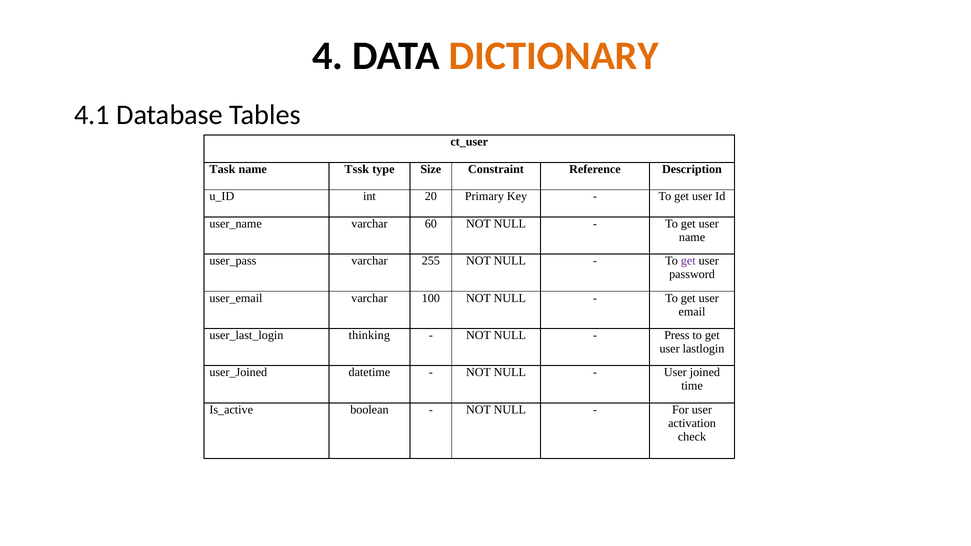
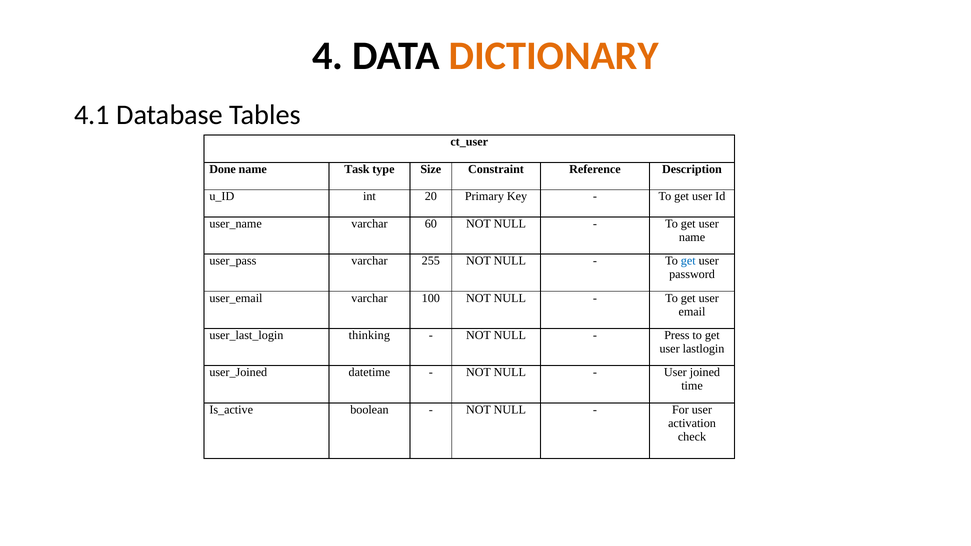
Task: Task -> Done
Tssk: Tssk -> Task
get at (688, 261) colour: purple -> blue
